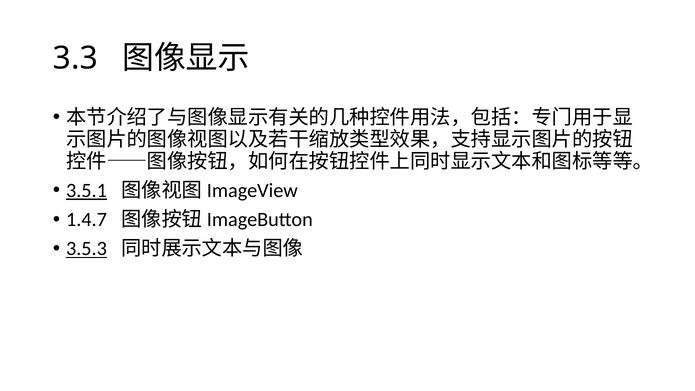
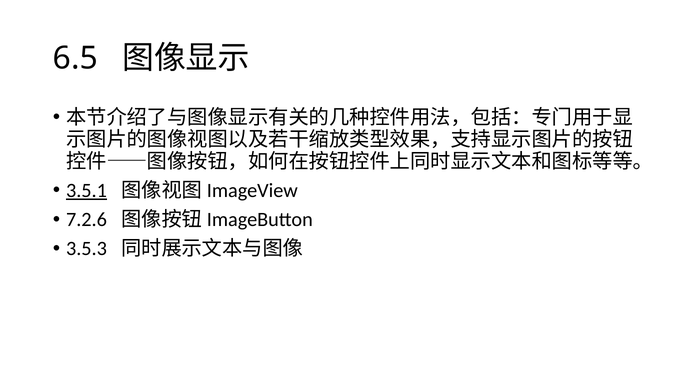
3.3: 3.3 -> 6.5
1.4.7: 1.4.7 -> 7.2.6
3.5.3 underline: present -> none
